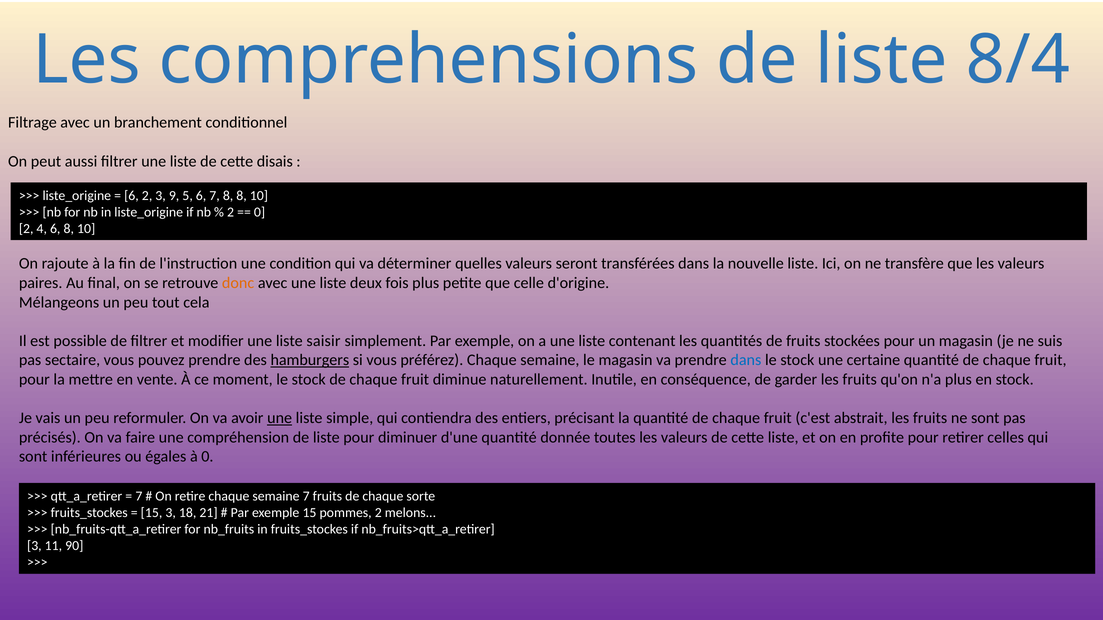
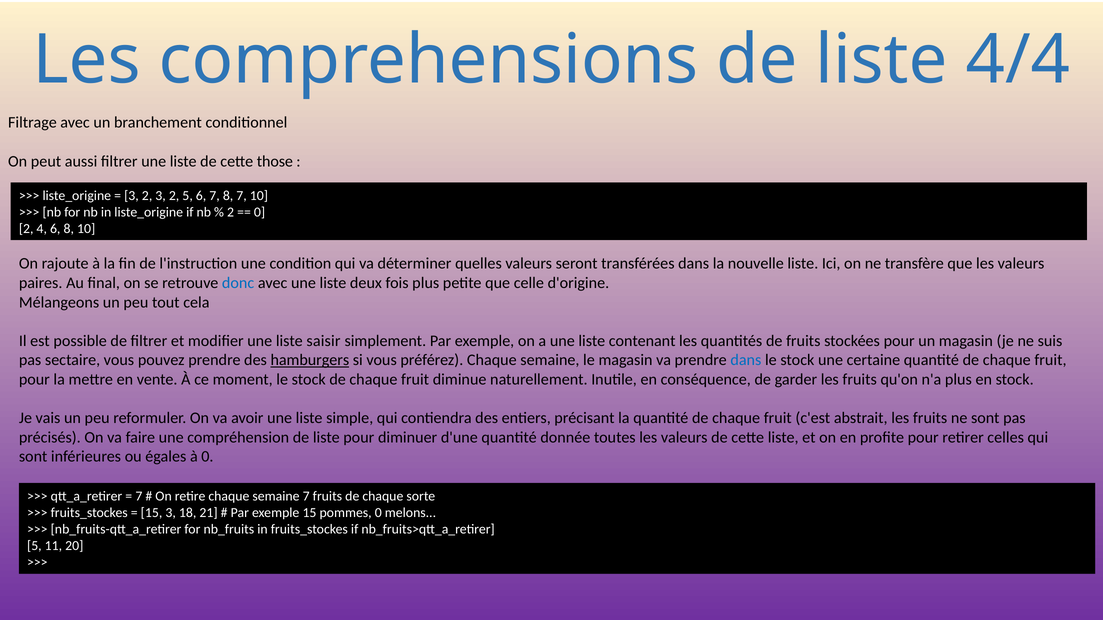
8/4: 8/4 -> 4/4
disais: disais -> those
6 at (131, 196): 6 -> 3
2 3 9: 9 -> 2
8 8: 8 -> 7
donc colour: orange -> blue
une at (280, 418) underline: present -> none
pommes 2: 2 -> 0
3 at (34, 546): 3 -> 5
90: 90 -> 20
